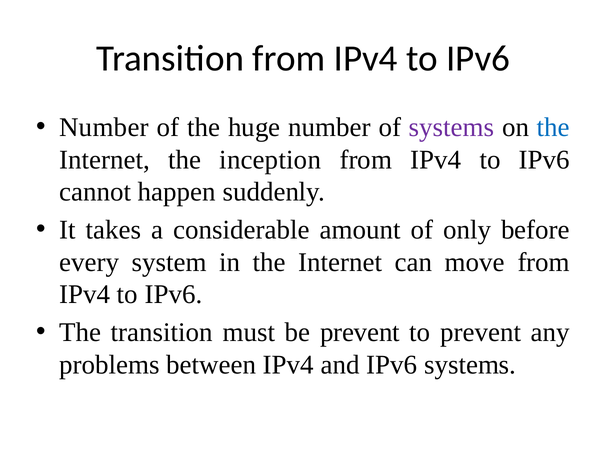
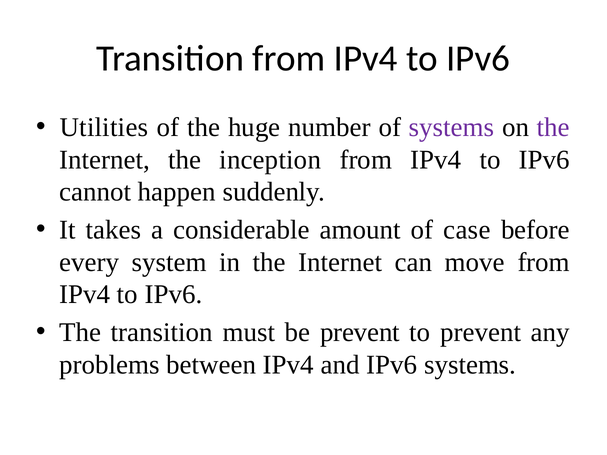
Number at (104, 127): Number -> Utilities
the at (553, 127) colour: blue -> purple
only: only -> case
